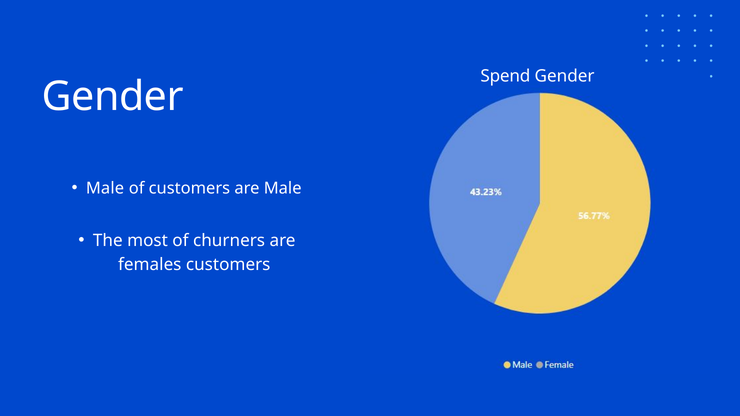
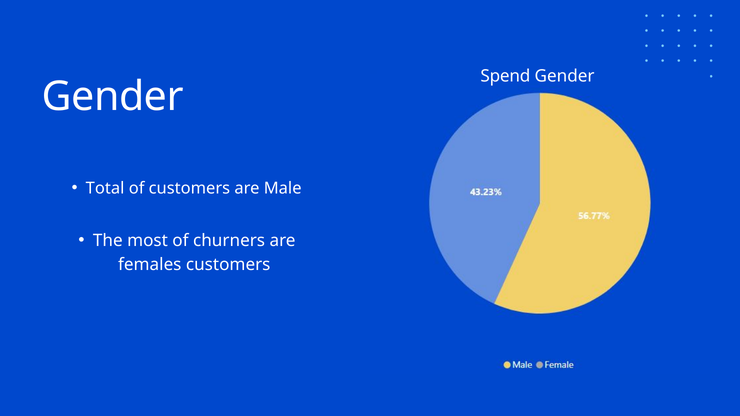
Male at (105, 188): Male -> Total
